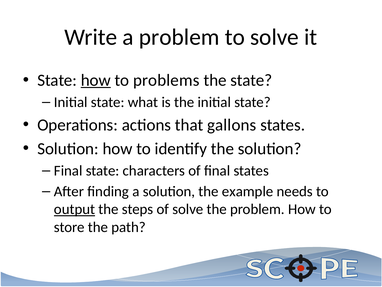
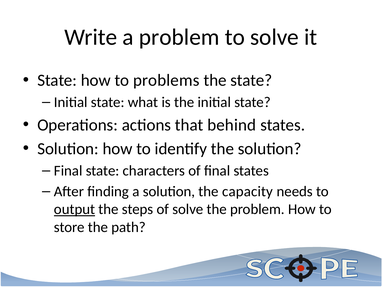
how at (96, 80) underline: present -> none
gallons: gallons -> behind
example: example -> capacity
